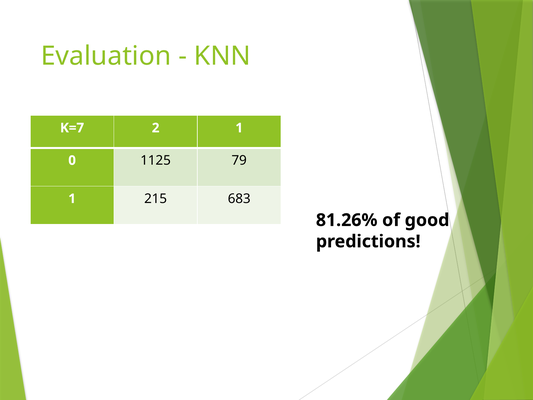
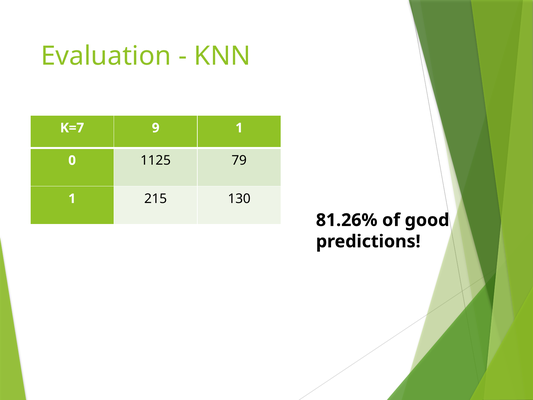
2: 2 -> 9
683: 683 -> 130
